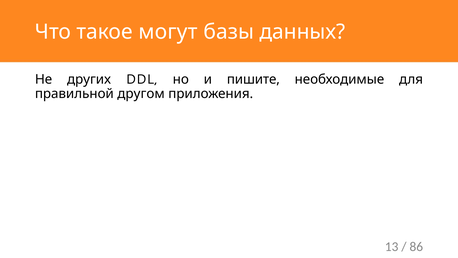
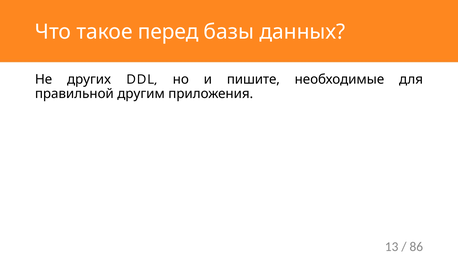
могут: могут -> перед
другом: другом -> другим
